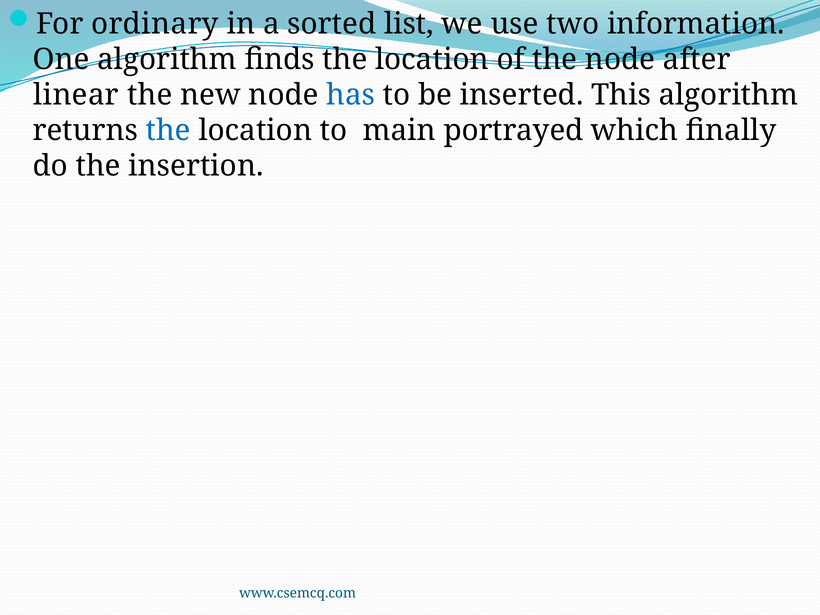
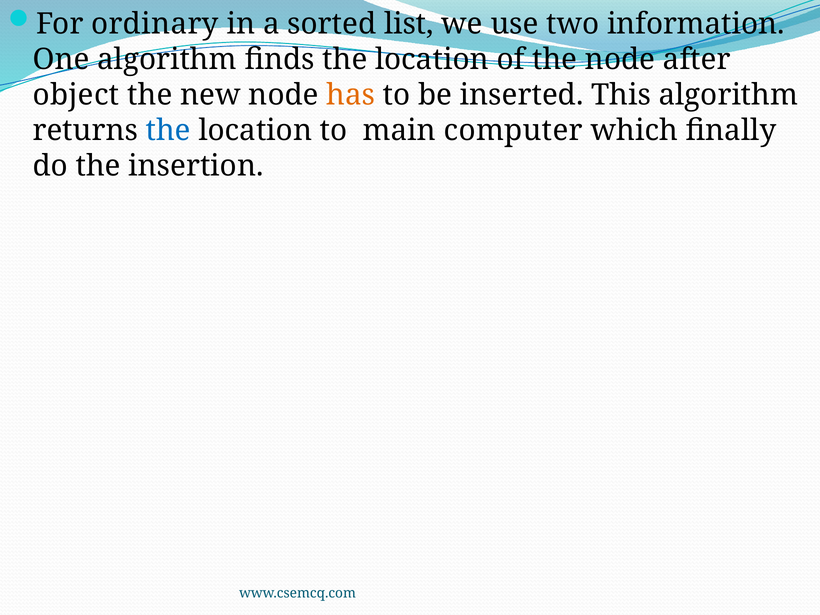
linear: linear -> object
has colour: blue -> orange
portrayed: portrayed -> computer
